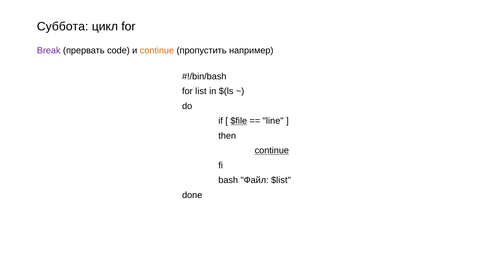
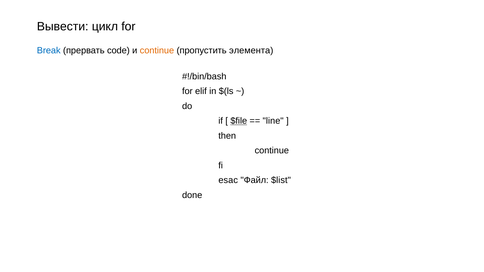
Суббота: Суббота -> Вывести
Break colour: purple -> blue
например: например -> элемента
list: list -> elif
continue at (272, 151) underline: present -> none
bash: bash -> esac
